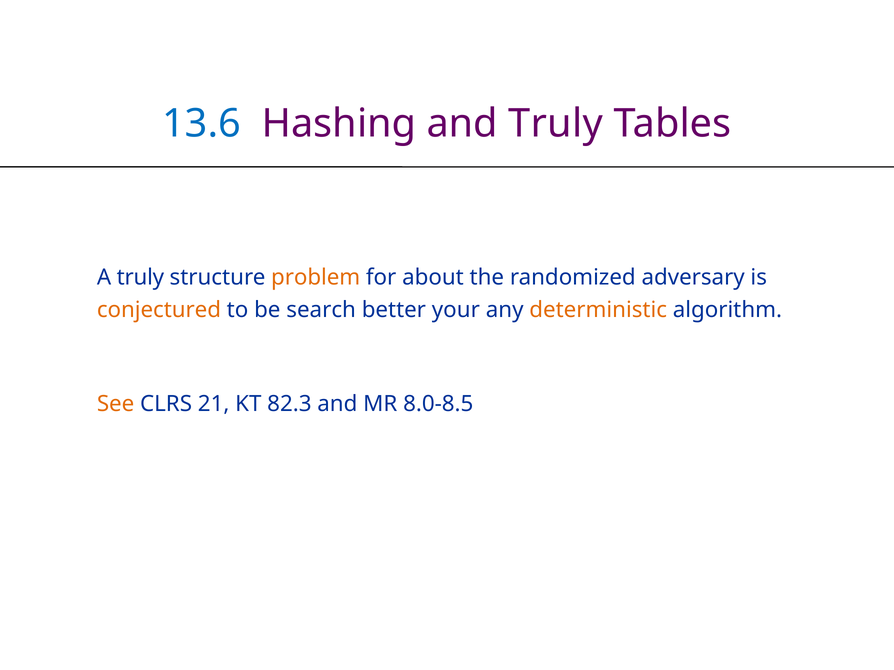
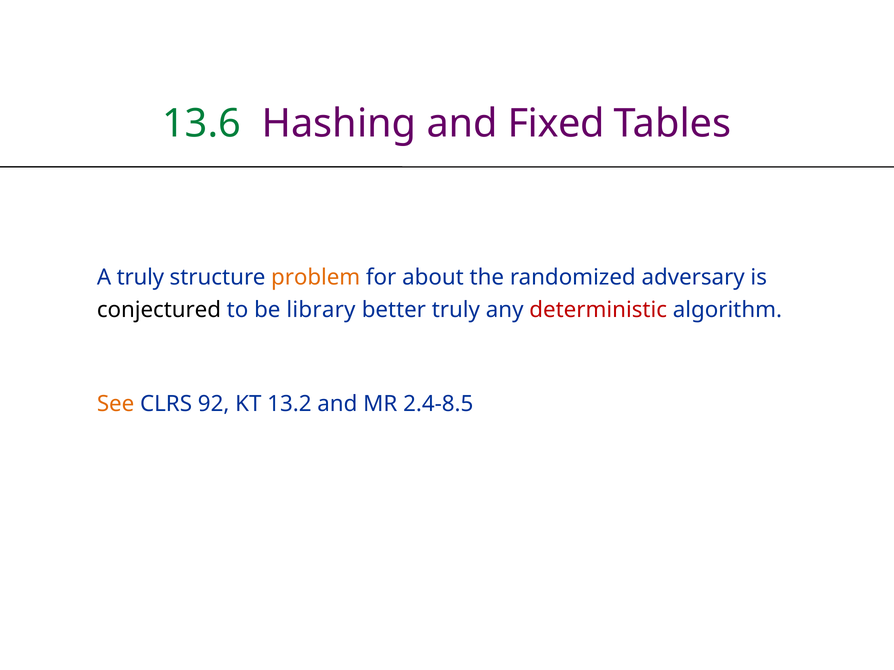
13.6 colour: blue -> green
and Truly: Truly -> Fixed
conjectured colour: orange -> black
search: search -> library
better your: your -> truly
deterministic colour: orange -> red
21: 21 -> 92
82.3: 82.3 -> 13.2
8.0-8.5: 8.0-8.5 -> 2.4-8.5
